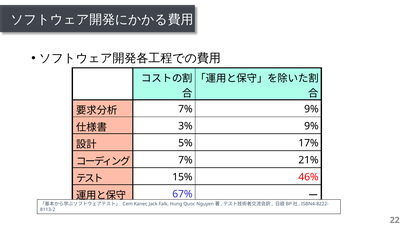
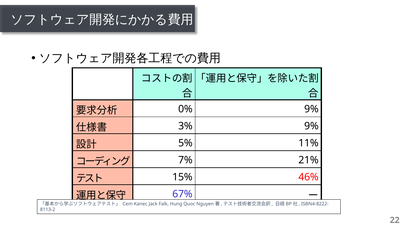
7% at (185, 109): 7% -> 0%
17%: 17% -> 11%
